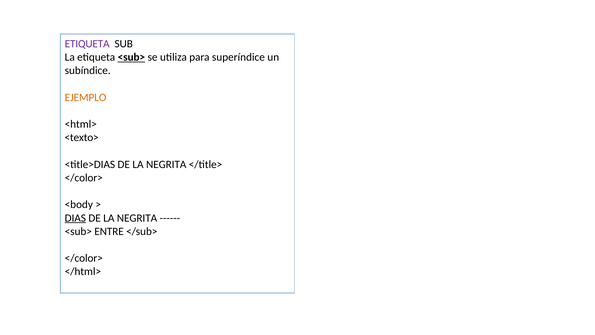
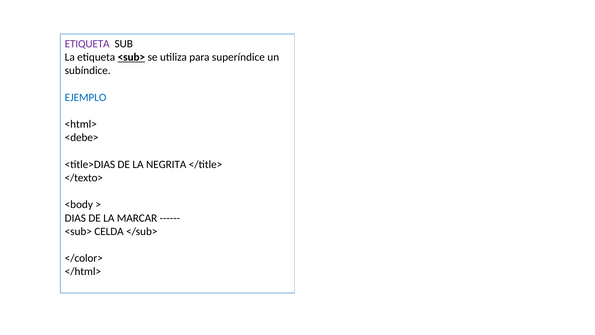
EJEMPLO colour: orange -> blue
<texto>: <texto> -> <debe>
</color> at (84, 178): </color> -> </texto>
DIAS underline: present -> none
NEGRITA at (137, 218): NEGRITA -> MARCAR
ENTRE: ENTRE -> CELDA
